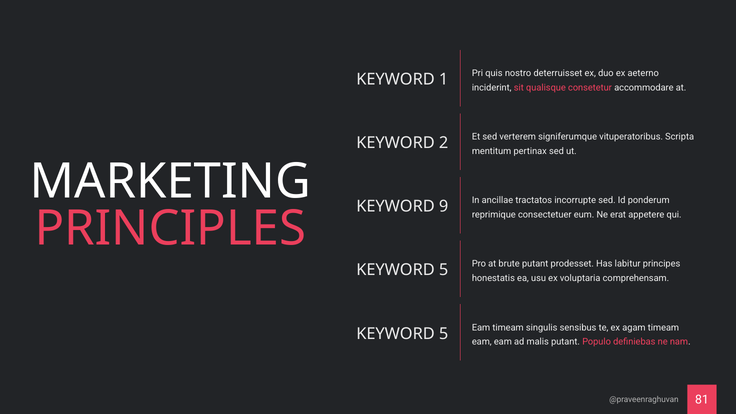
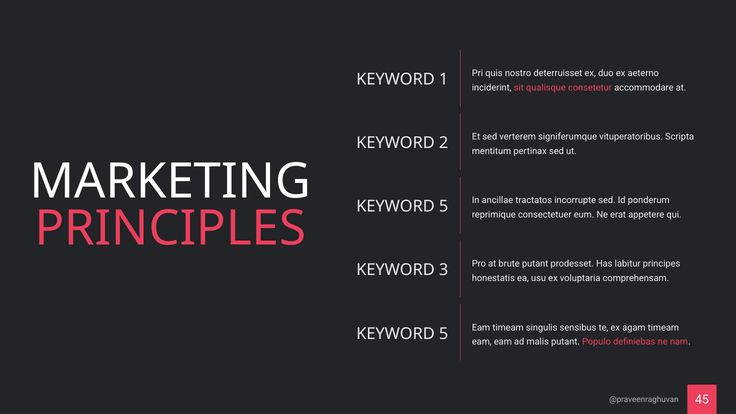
9 at (444, 206): 9 -> 5
5 at (444, 270): 5 -> 3
81: 81 -> 45
